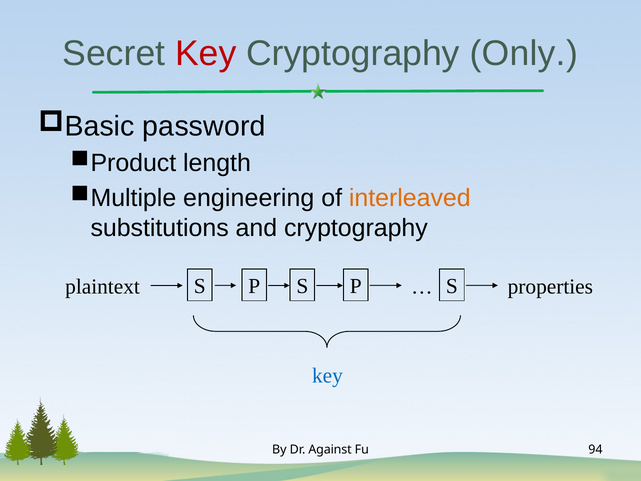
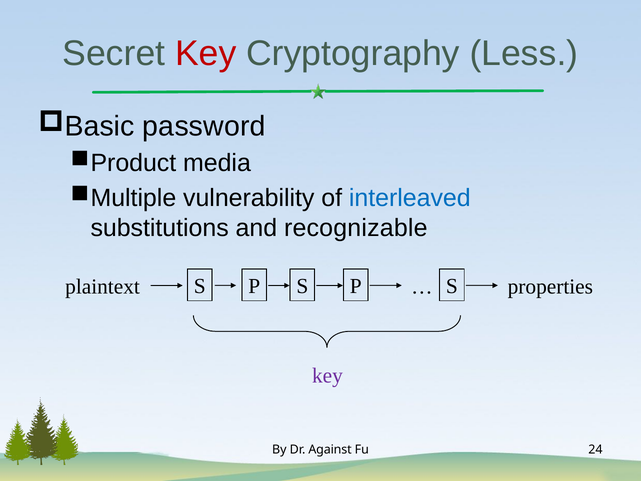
Only: Only -> Less
length: length -> media
engineering: engineering -> vulnerability
interleaved colour: orange -> blue
and cryptography: cryptography -> recognizable
key at (327, 375) colour: blue -> purple
94: 94 -> 24
